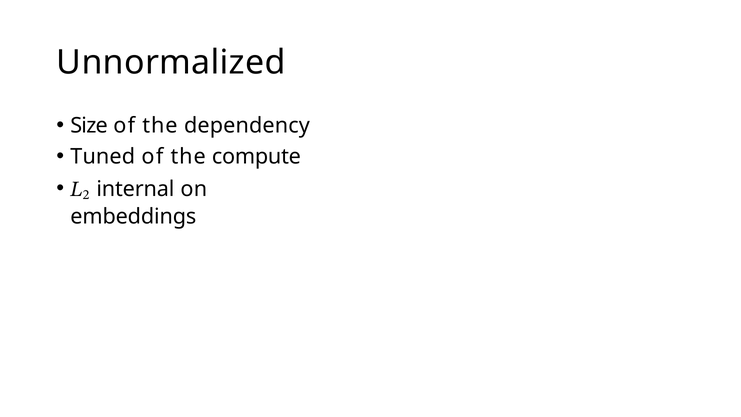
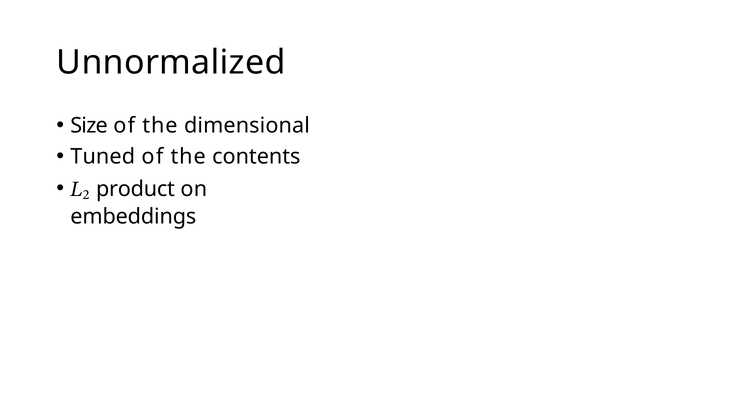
dependency: dependency -> dimensional
compute: compute -> contents
internal: internal -> product
